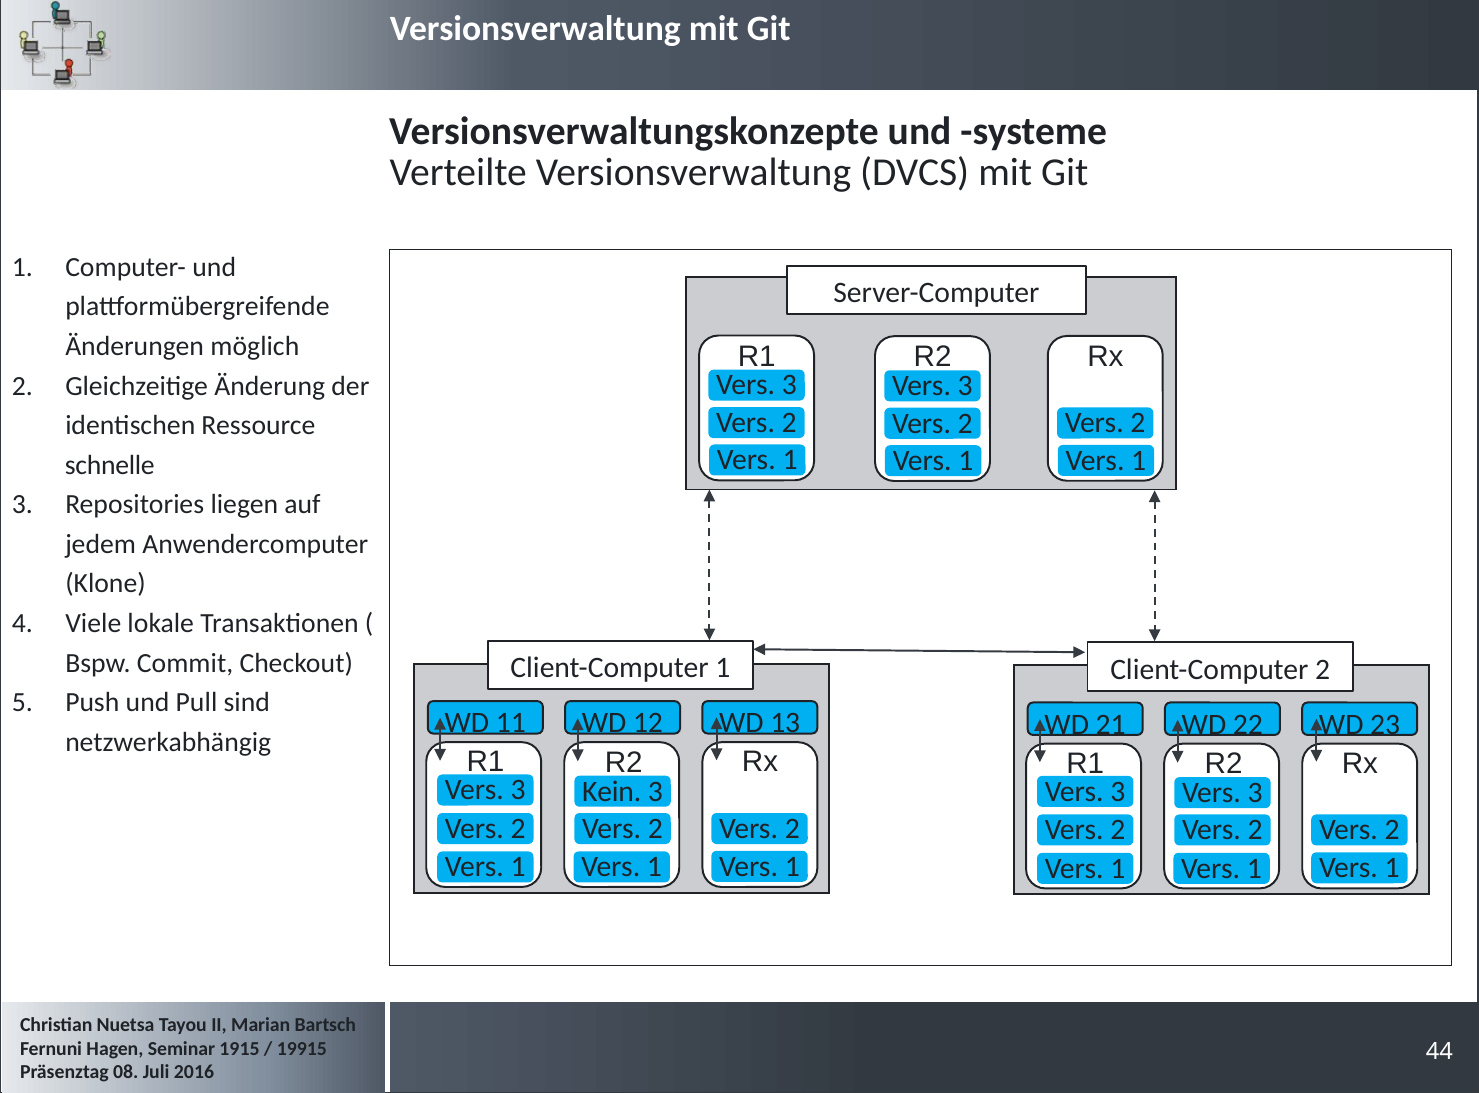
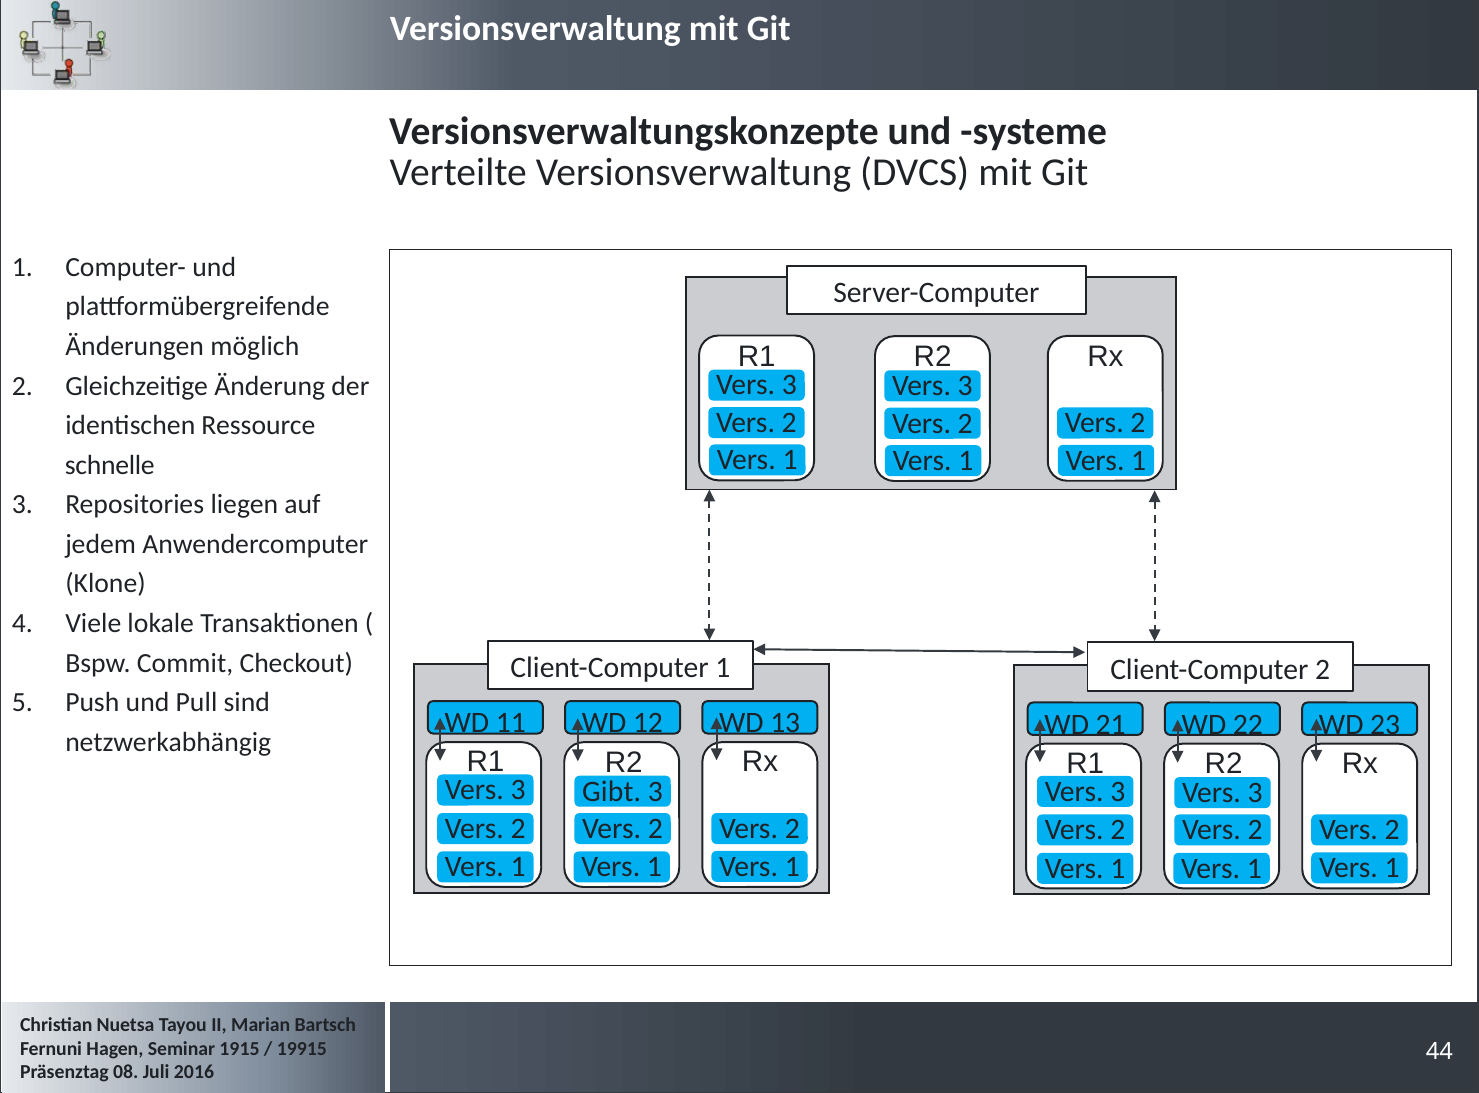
Kein: Kein -> Gibt
